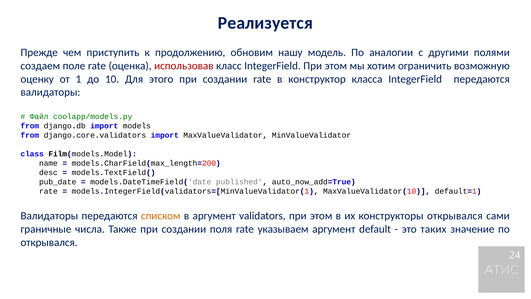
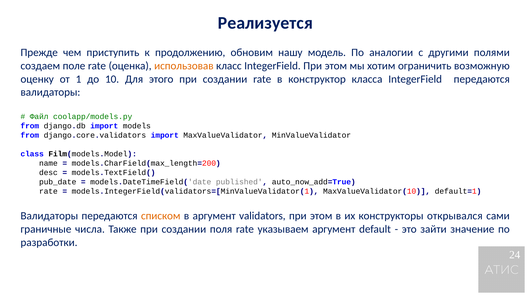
использовав colour: red -> orange
таких: таких -> зайти
открывался at (49, 242): открывался -> разработки
